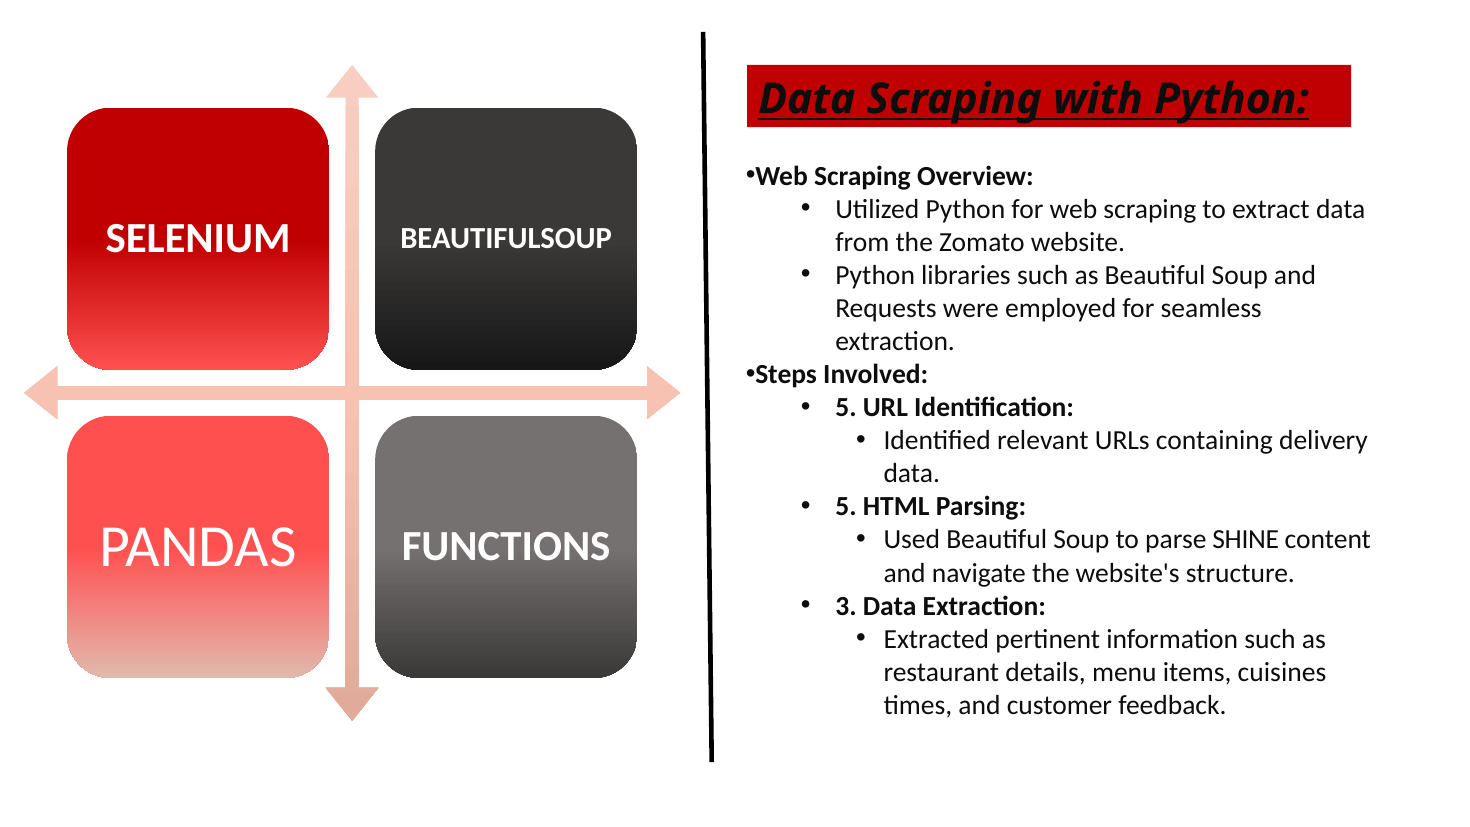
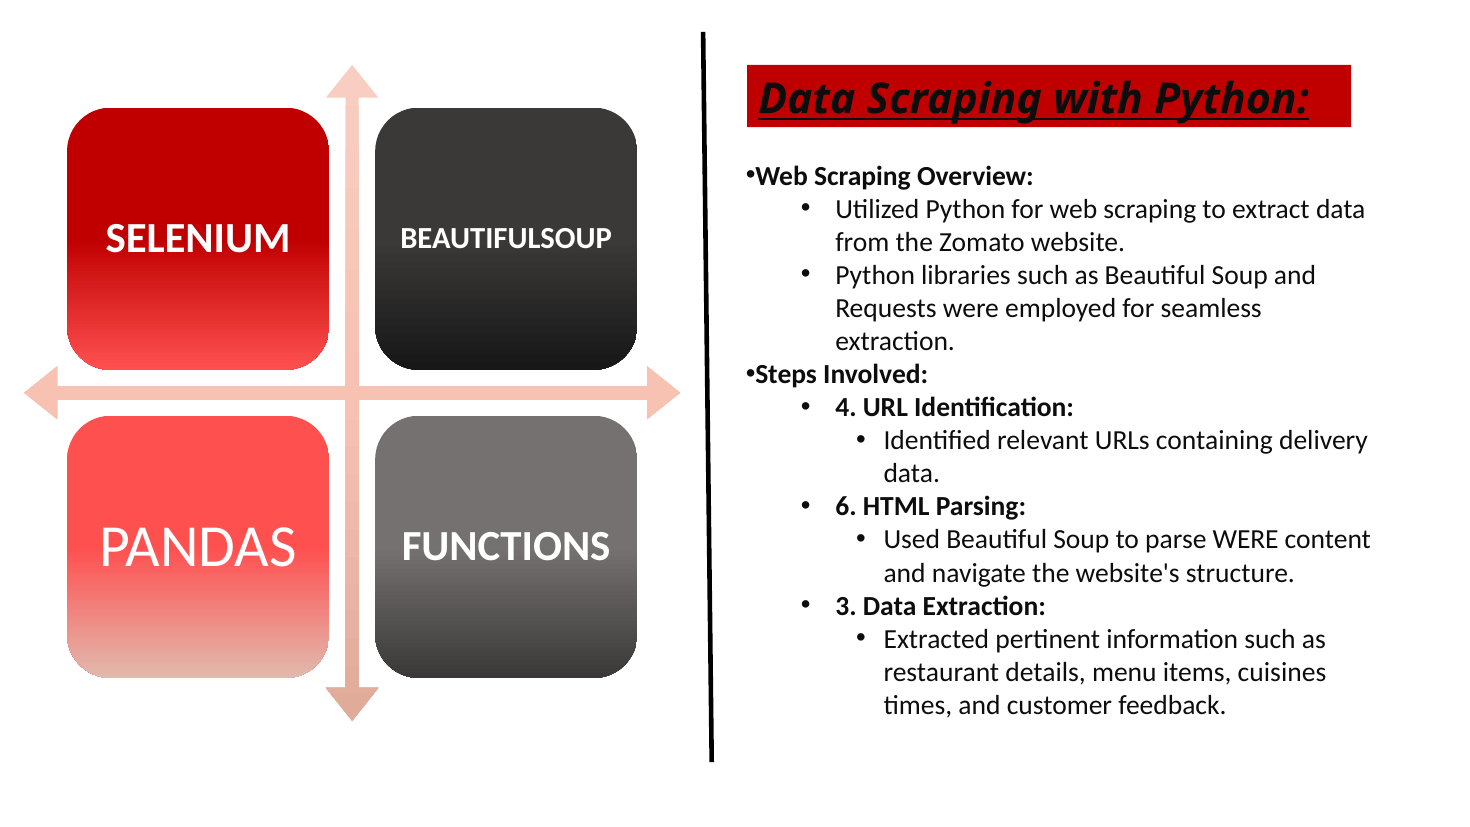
5 at (846, 407): 5 -> 4
5 at (846, 507): 5 -> 6
parse SHINE: SHINE -> WERE
